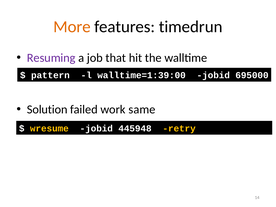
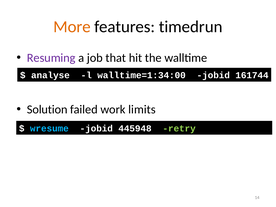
pattern: pattern -> analyse
walltime=1:39:00: walltime=1:39:00 -> walltime=1:34:00
695000: 695000 -> 161744
same: same -> limits
wresume colour: yellow -> light blue
retry colour: yellow -> light green
